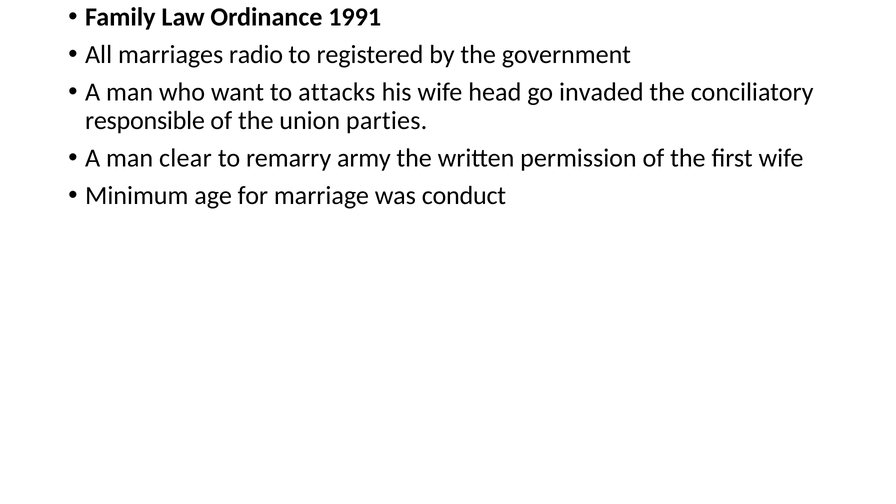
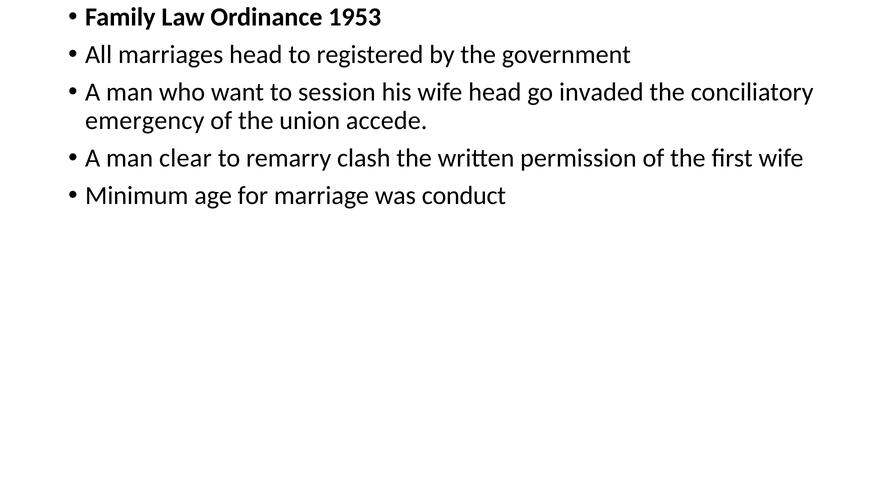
1991: 1991 -> 1953
marriages radio: radio -> head
attacks: attacks -> session
responsible: responsible -> emergency
parties: parties -> accede
army: army -> clash
